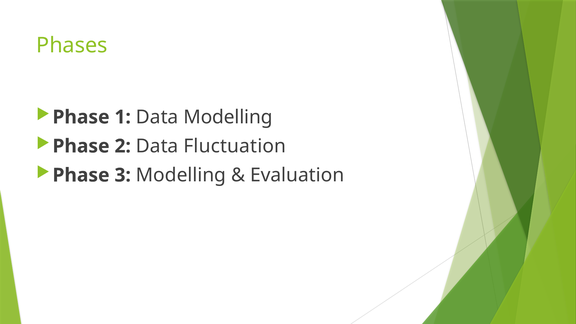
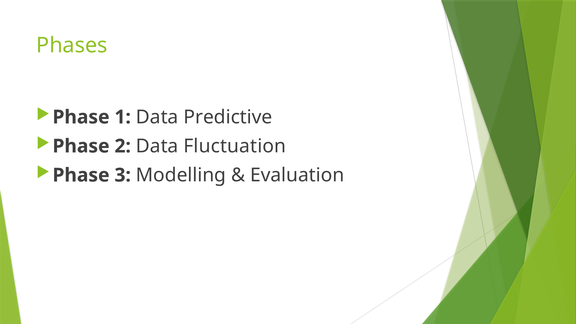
Data Modelling: Modelling -> Predictive
